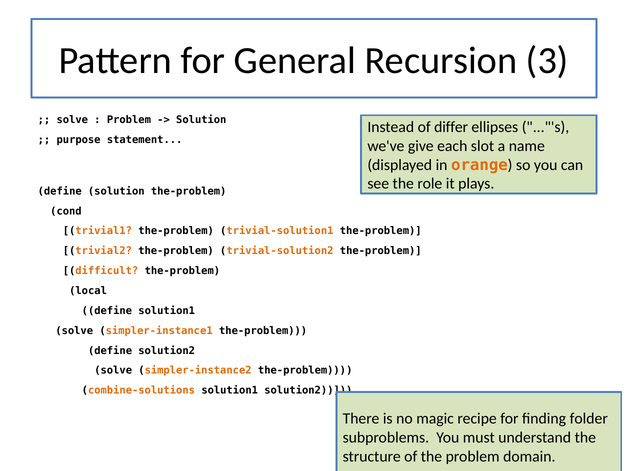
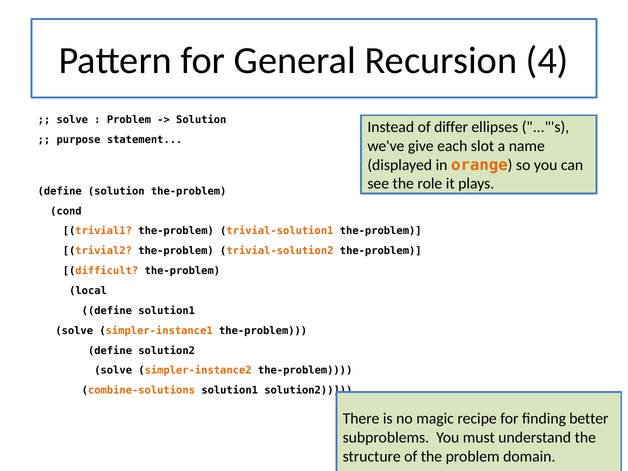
3: 3 -> 4
folder: folder -> better
